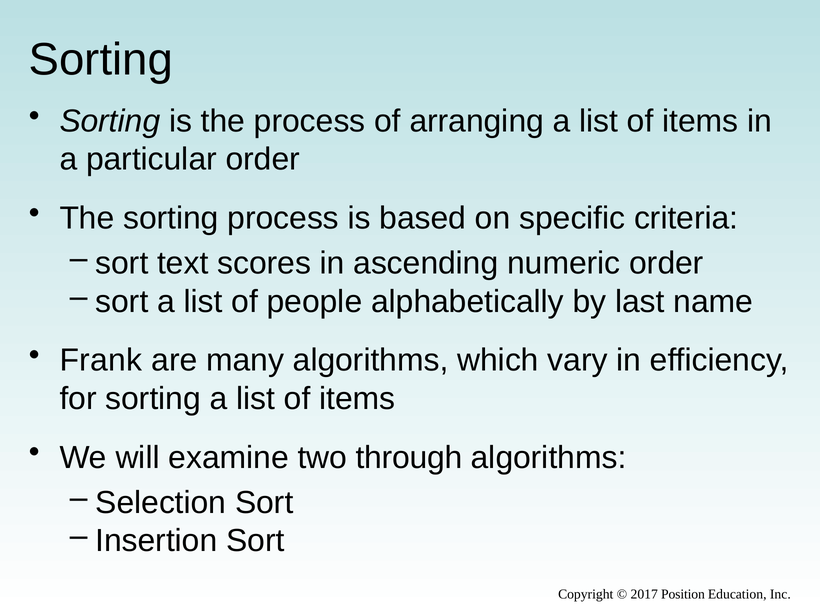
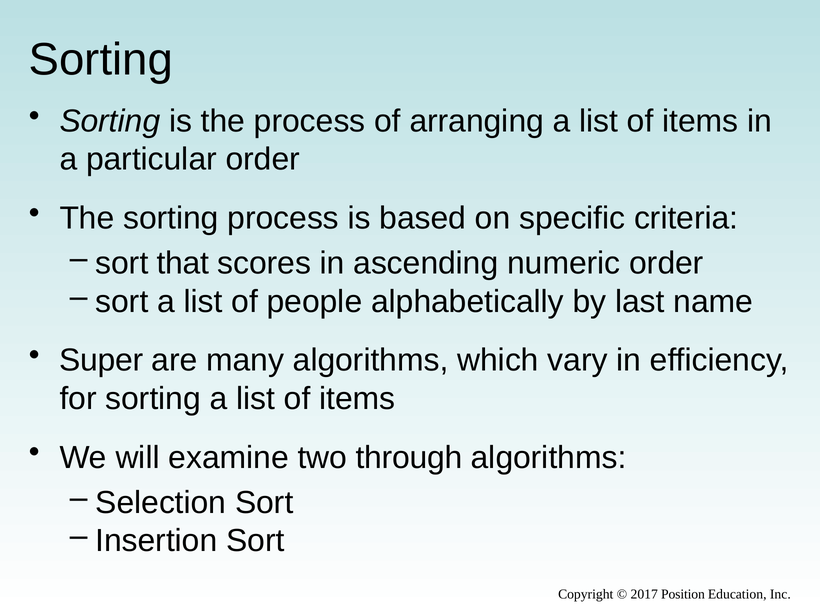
text: text -> that
Frank: Frank -> Super
